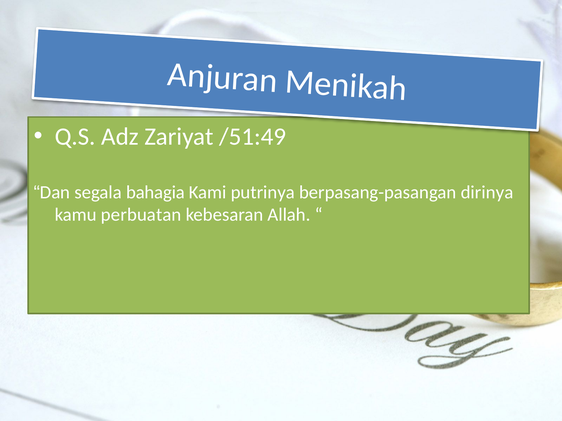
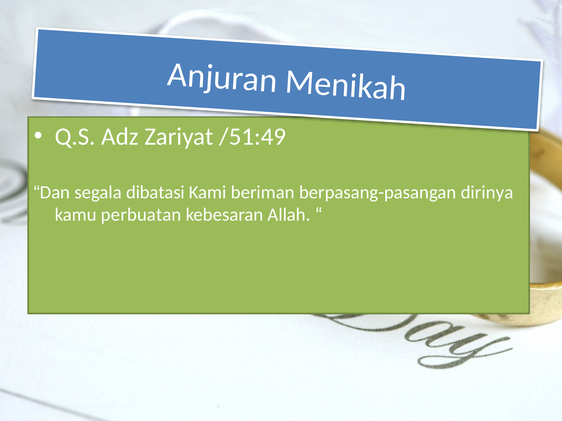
bahagia: bahagia -> dibatasi
putrinya: putrinya -> beriman
